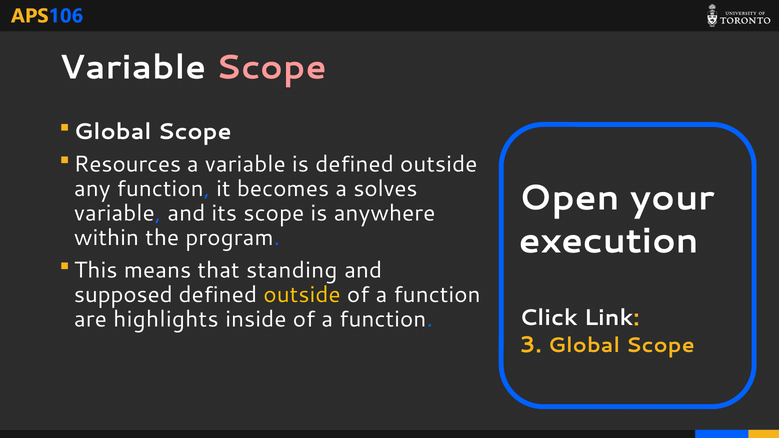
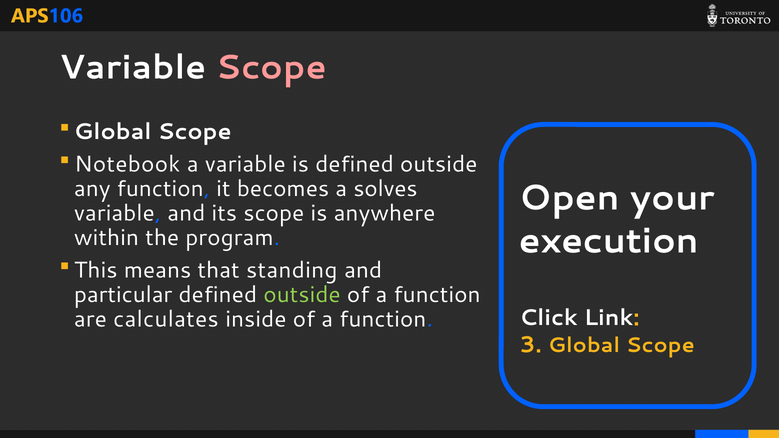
Resources: Resources -> Notebook
supposed: supposed -> particular
outside at (302, 295) colour: yellow -> light green
highlights: highlights -> calculates
